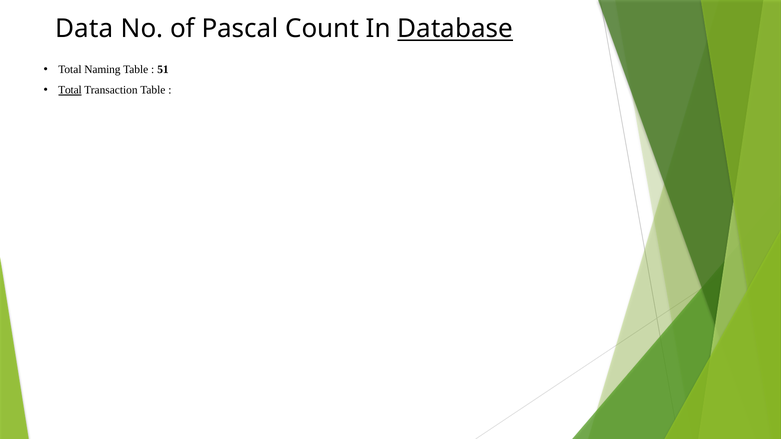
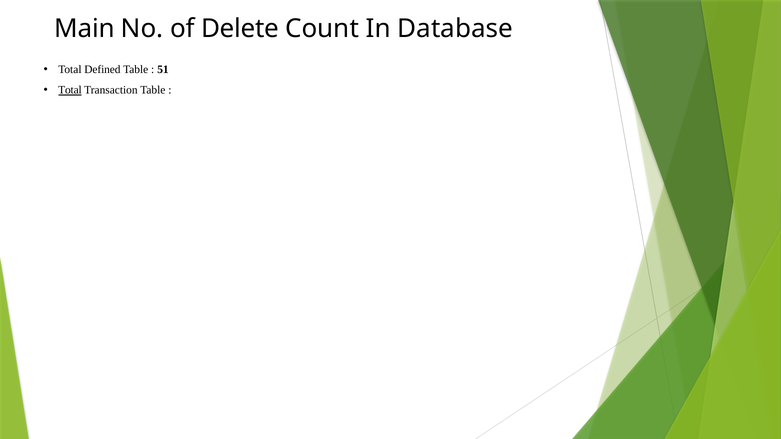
Data: Data -> Main
Pascal: Pascal -> Delete
Database underline: present -> none
Naming: Naming -> Defined
